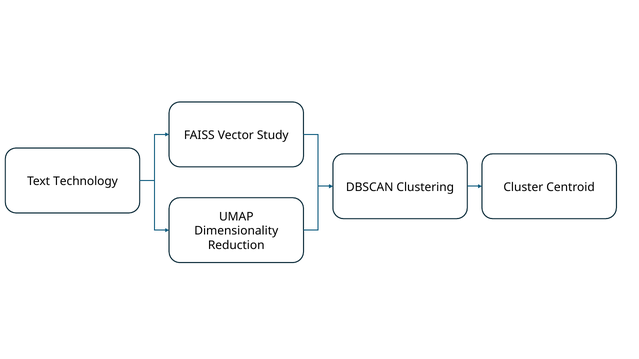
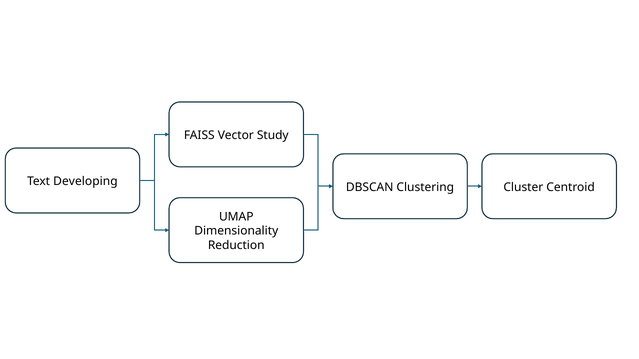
Technology: Technology -> Developing
